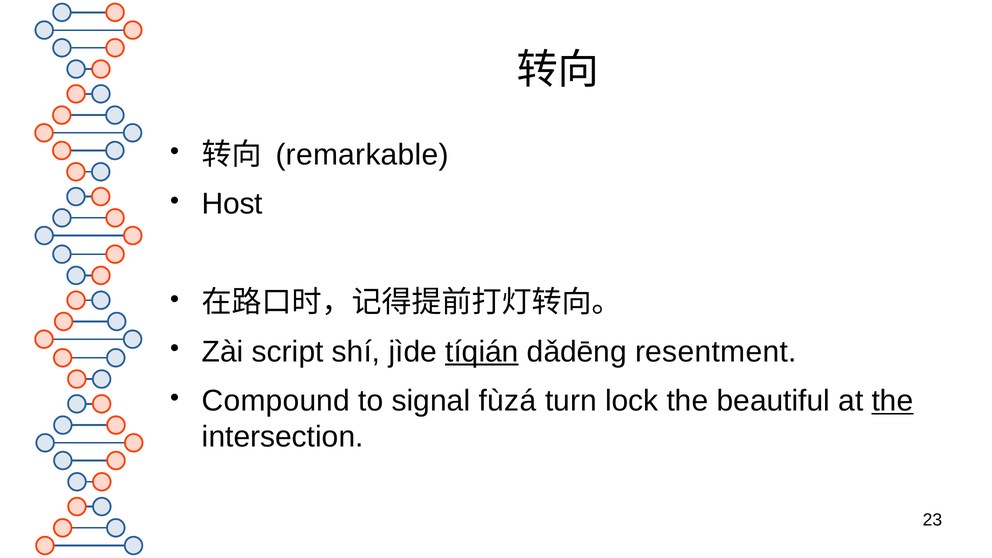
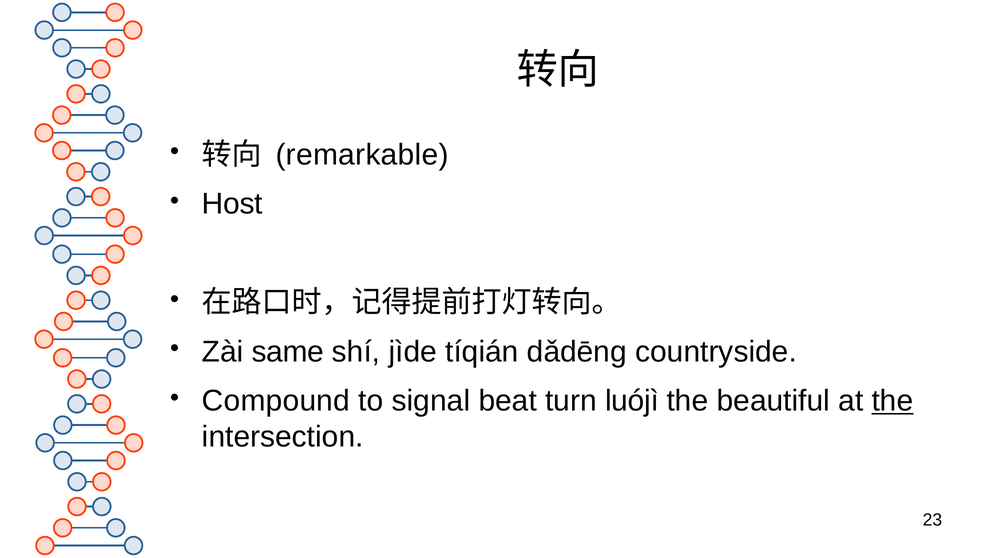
script: script -> same
tíqián underline: present -> none
resentment: resentment -> countryside
fùzá: fùzá -> beat
lock: lock -> luójì
